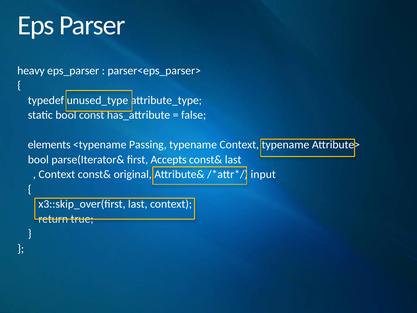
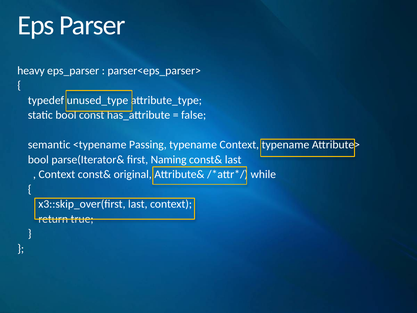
elements: elements -> semantic
Accepts: Accepts -> Naming
input: input -> while
